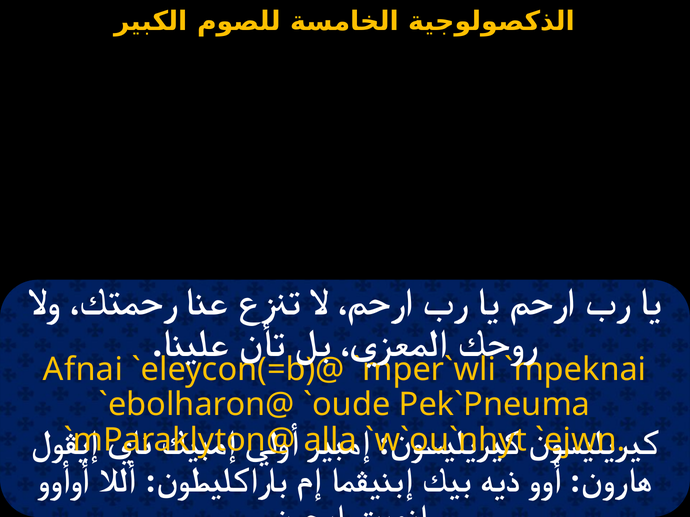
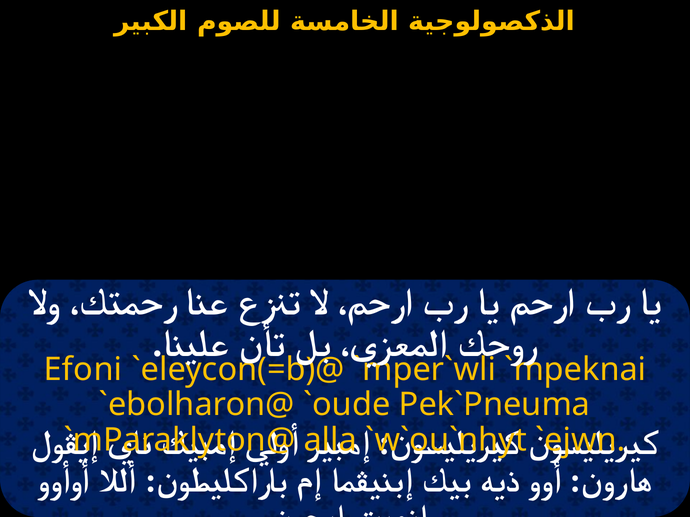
Afnai: Afnai -> Efoni
